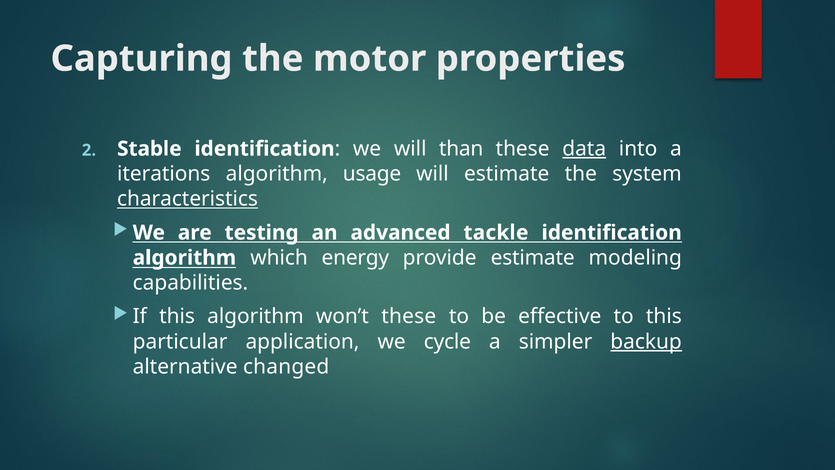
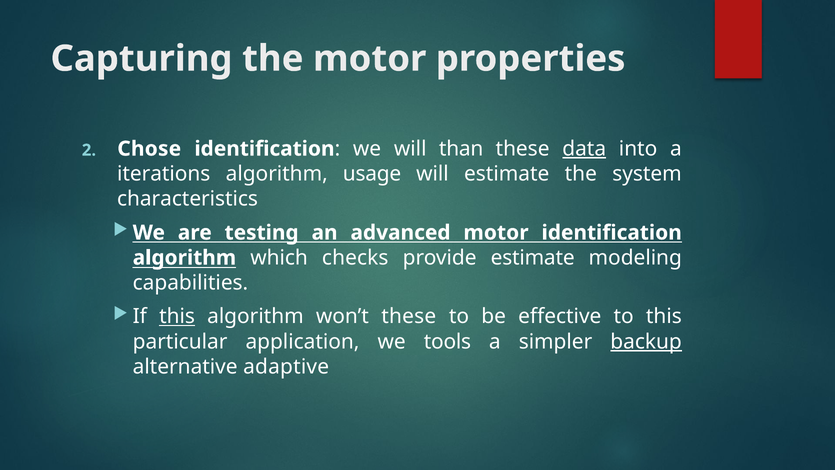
Stable: Stable -> Chose
characteristics underline: present -> none
advanced tackle: tackle -> motor
energy: energy -> checks
this at (177, 316) underline: none -> present
cycle: cycle -> tools
changed: changed -> adaptive
